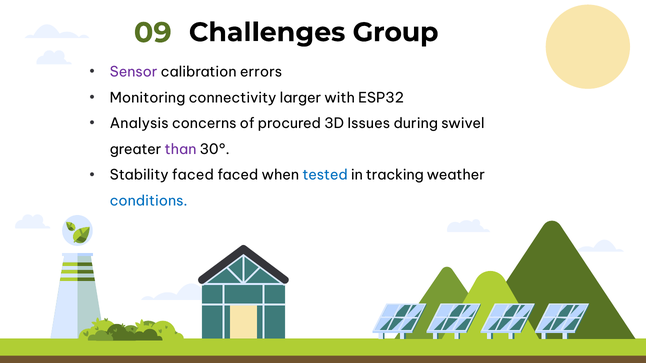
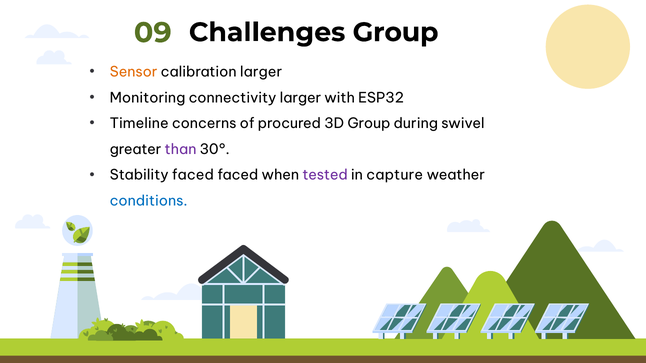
Sensor colour: purple -> orange
calibration errors: errors -> larger
Analysis: Analysis -> Timeline
3D Issues: Issues -> Group
tested colour: blue -> purple
tracking: tracking -> capture
